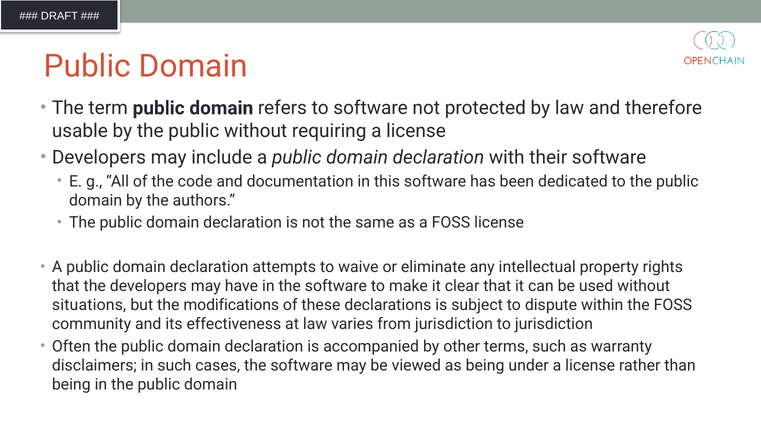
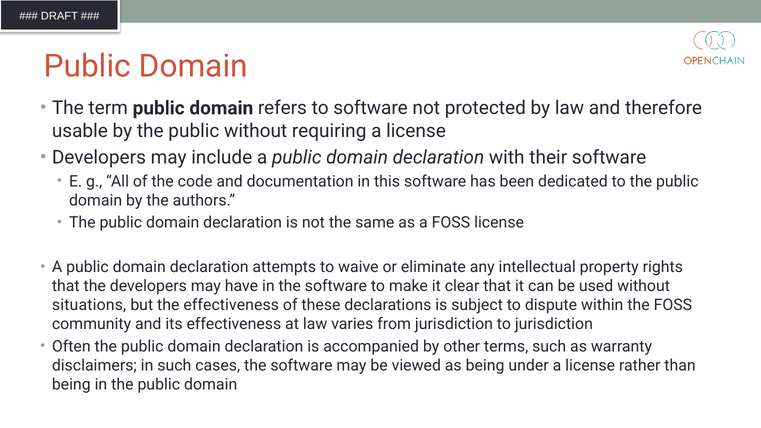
the modifications: modifications -> effectiveness
